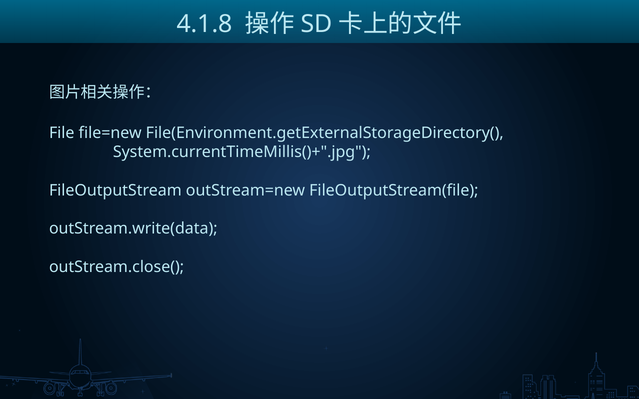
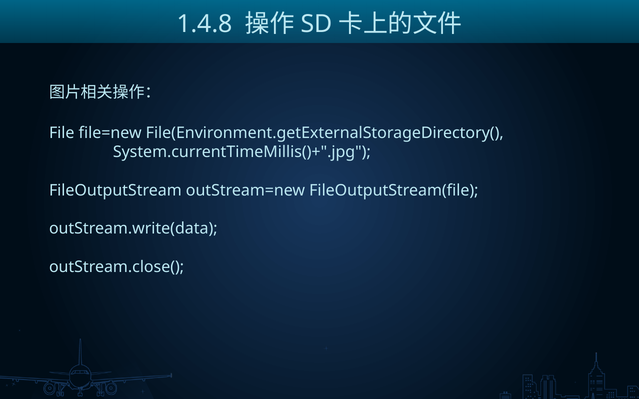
4.1.8: 4.1.8 -> 1.4.8
